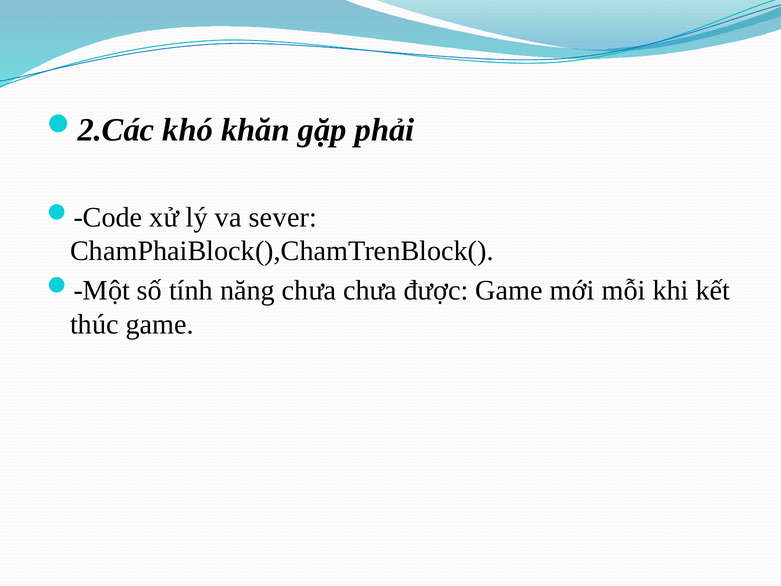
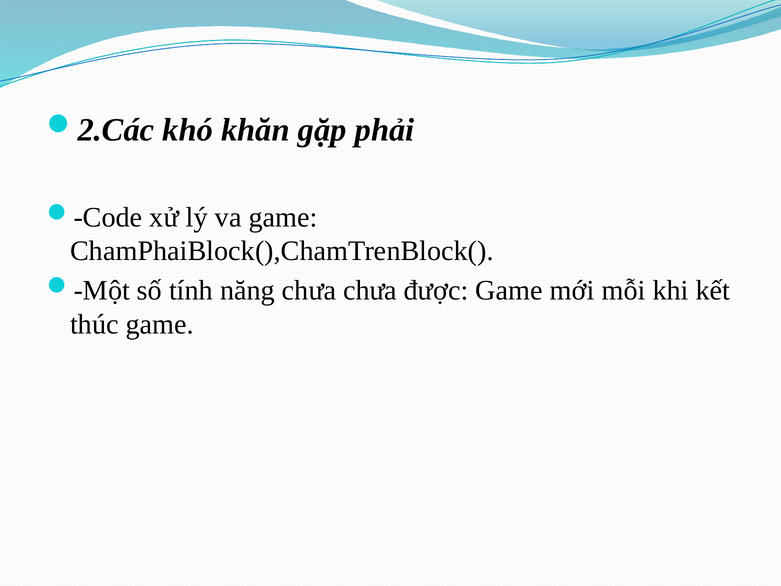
va sever: sever -> game
